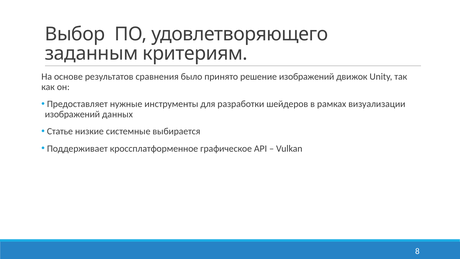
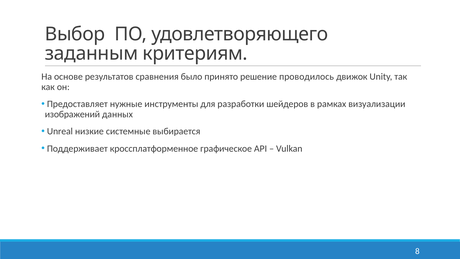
решение изображений: изображений -> проводилось
Статье: Статье -> Unreal
